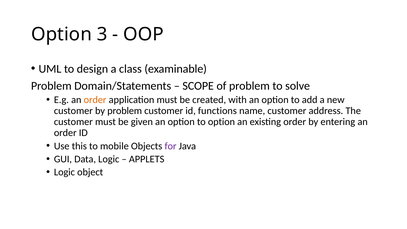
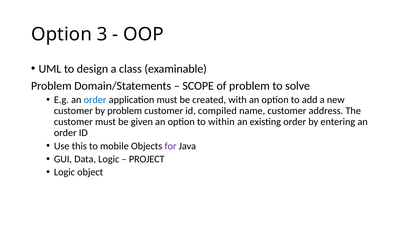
order at (95, 100) colour: orange -> blue
functions: functions -> compiled
to option: option -> within
APPLETS: APPLETS -> PROJECT
